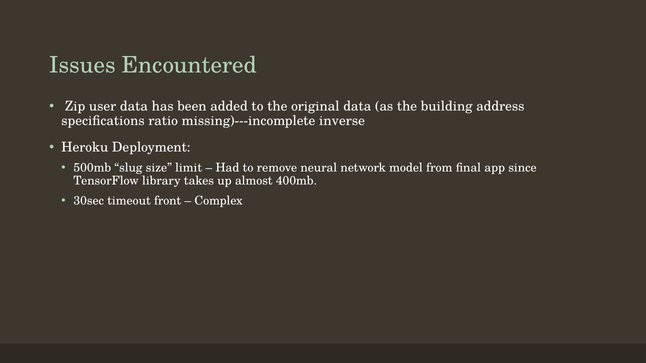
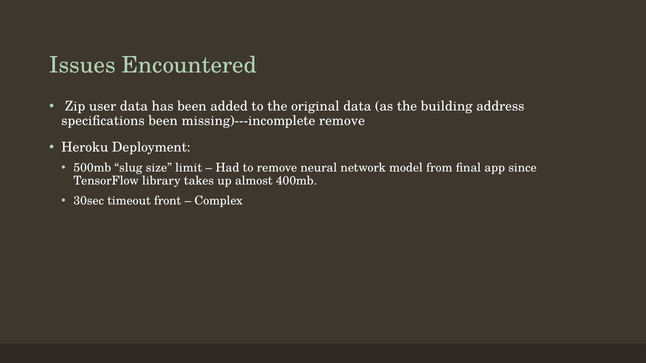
specifications ratio: ratio -> been
missing)---incomplete inverse: inverse -> remove
